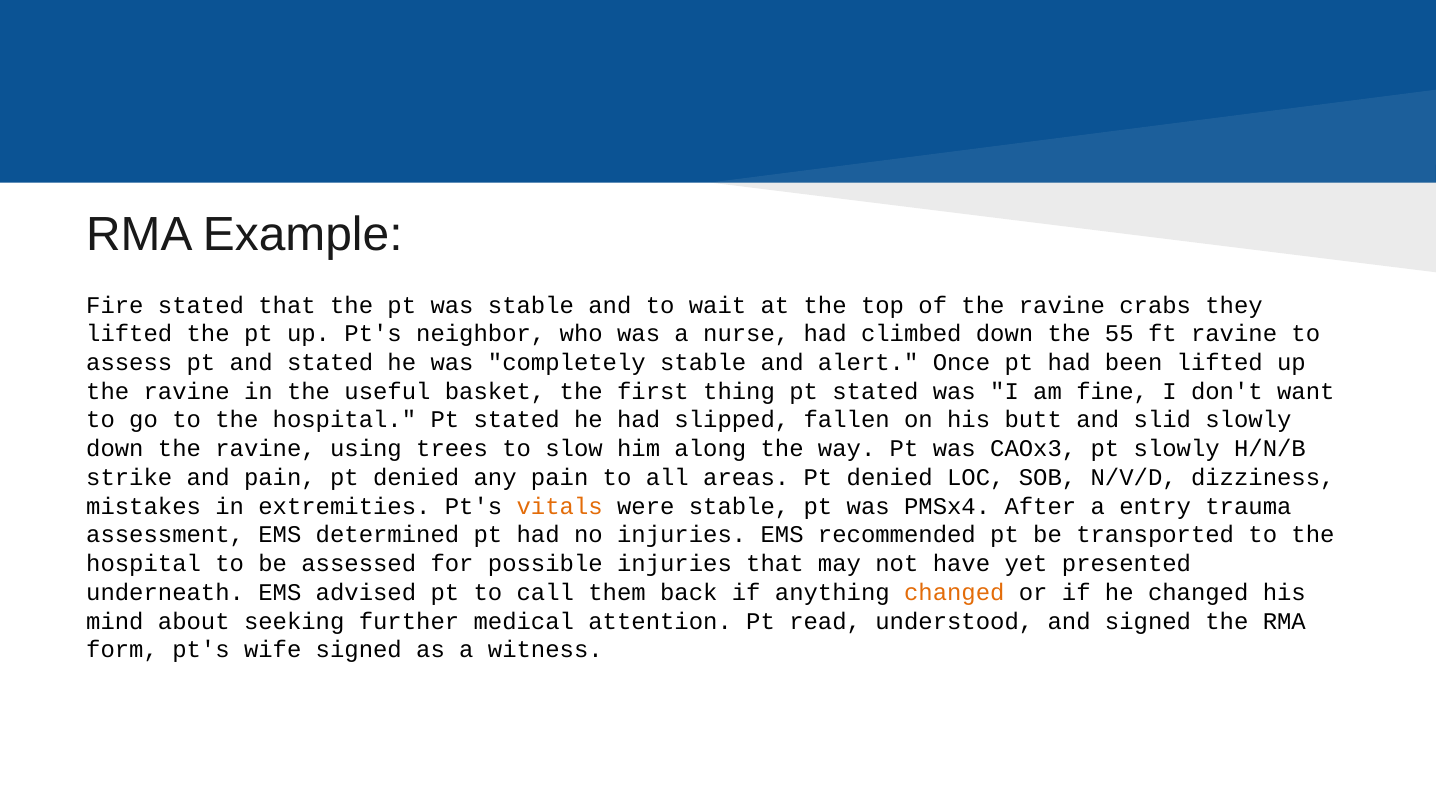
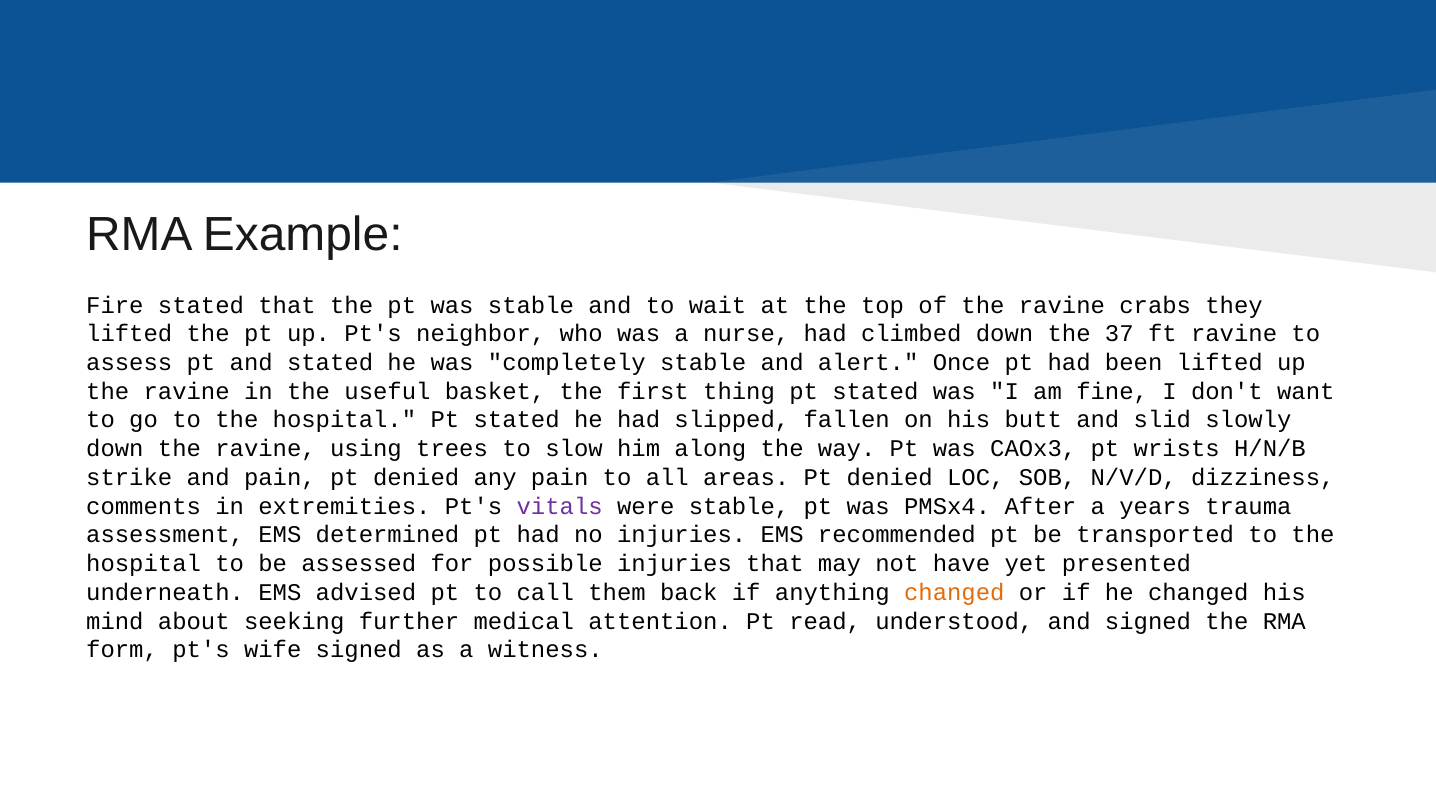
55: 55 -> 37
pt slowly: slowly -> wrists
mistakes: mistakes -> comments
vitals colour: orange -> purple
entry: entry -> years
